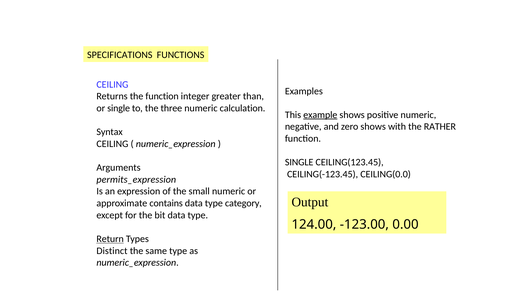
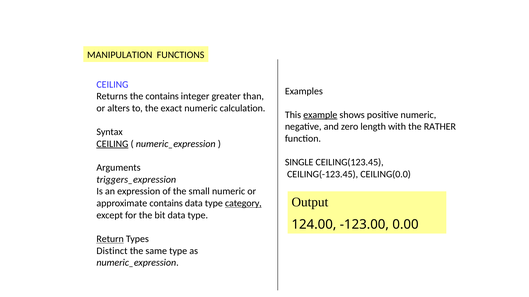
SPECIFICATIONS: SPECIFICATIONS -> MANIPULATION
the function: function -> contains
or single: single -> alters
three: three -> exact
zero shows: shows -> length
CEILING at (112, 144) underline: none -> present
permits_expression: permits_expression -> triggers_expression
category underline: none -> present
